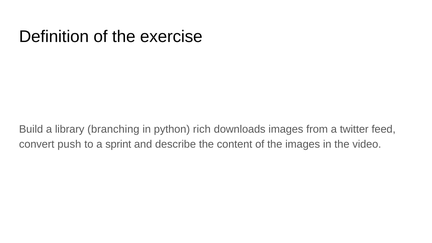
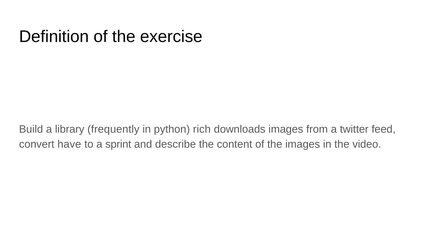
branching: branching -> frequently
push: push -> have
